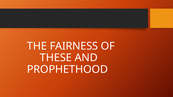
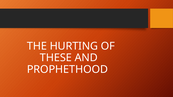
FAIRNESS: FAIRNESS -> HURTING
